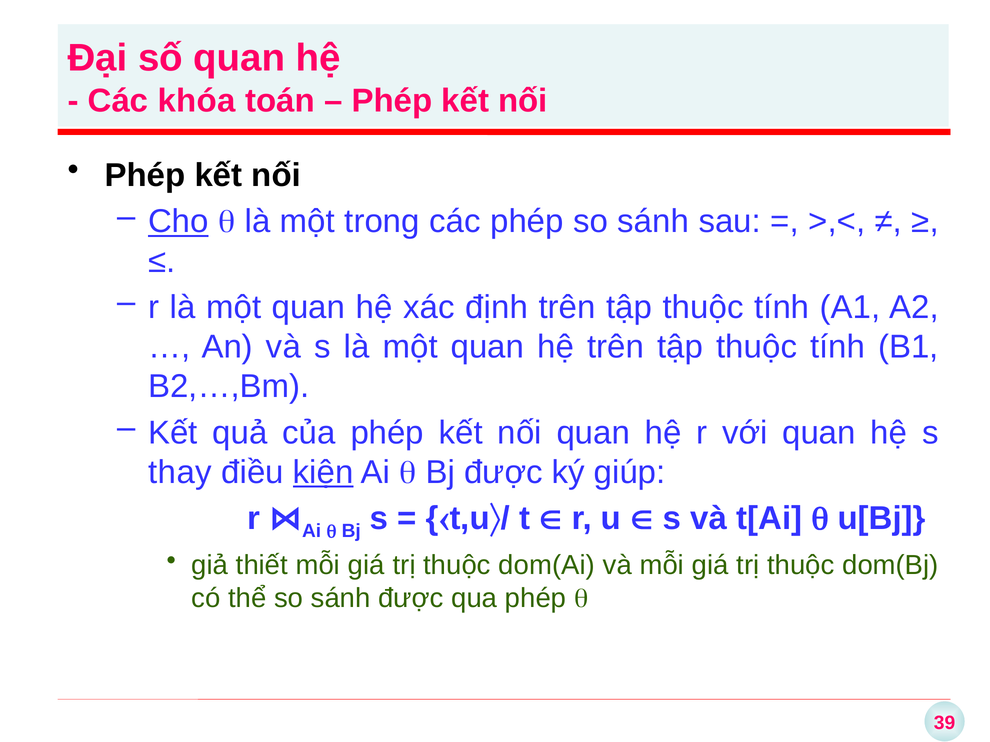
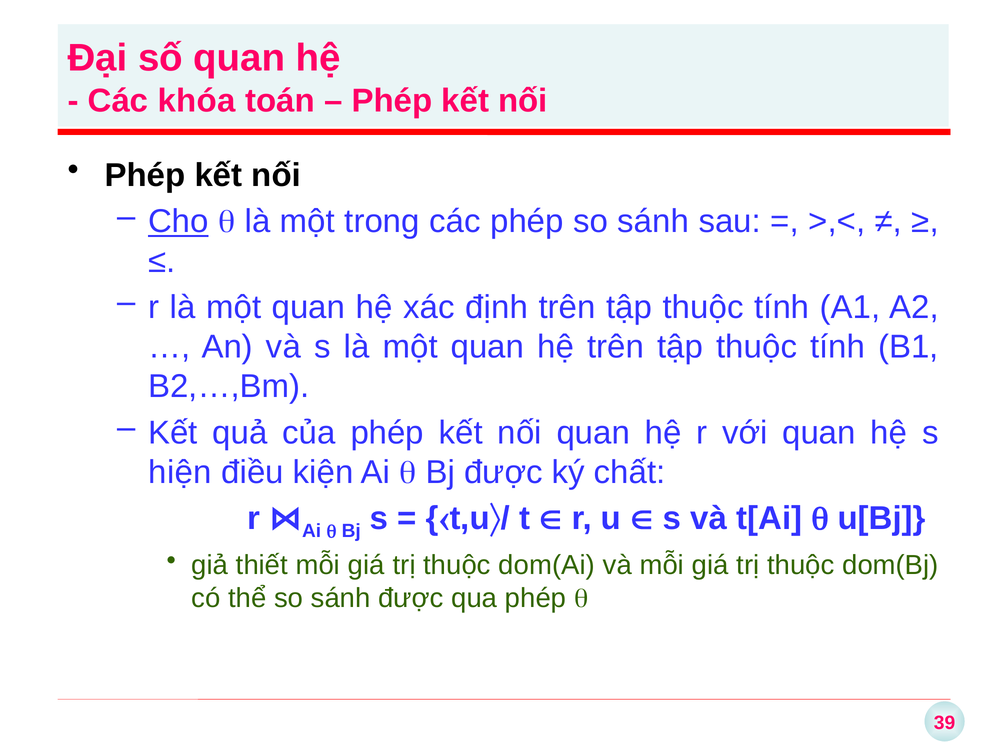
thay: thay -> hiện
kiện underline: present -> none
giúp: giúp -> chất
